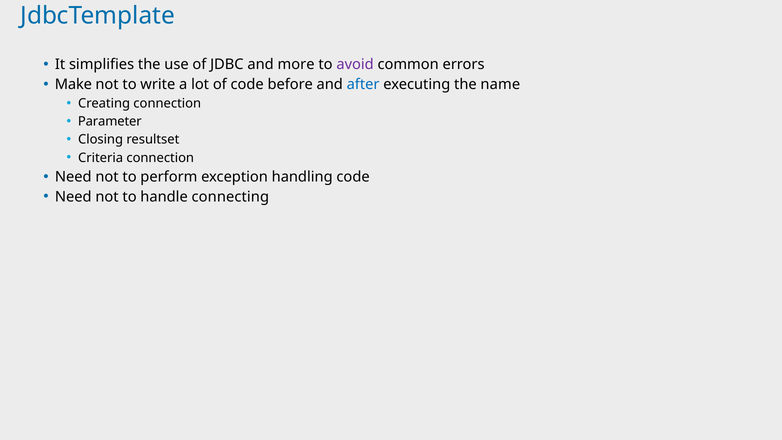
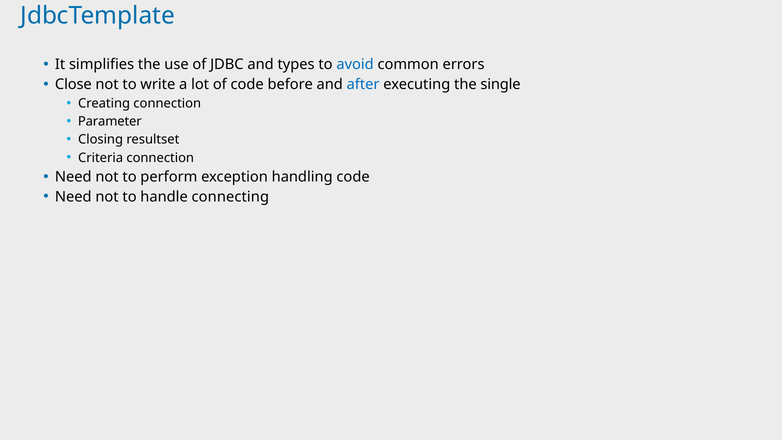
more: more -> types
avoid colour: purple -> blue
Make: Make -> Close
name: name -> single
